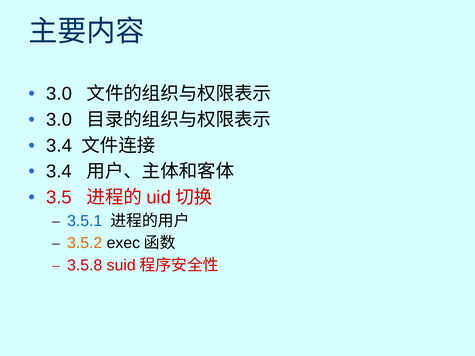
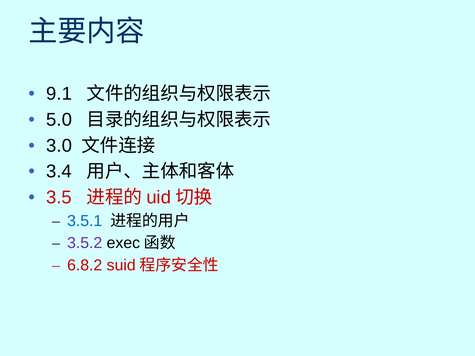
3.0 at (59, 94): 3.0 -> 9.1
3.0 at (59, 120): 3.0 -> 5.0
3.4 at (59, 146): 3.4 -> 3.0
3.5.2 colour: orange -> purple
3.5.8: 3.5.8 -> 6.8.2
